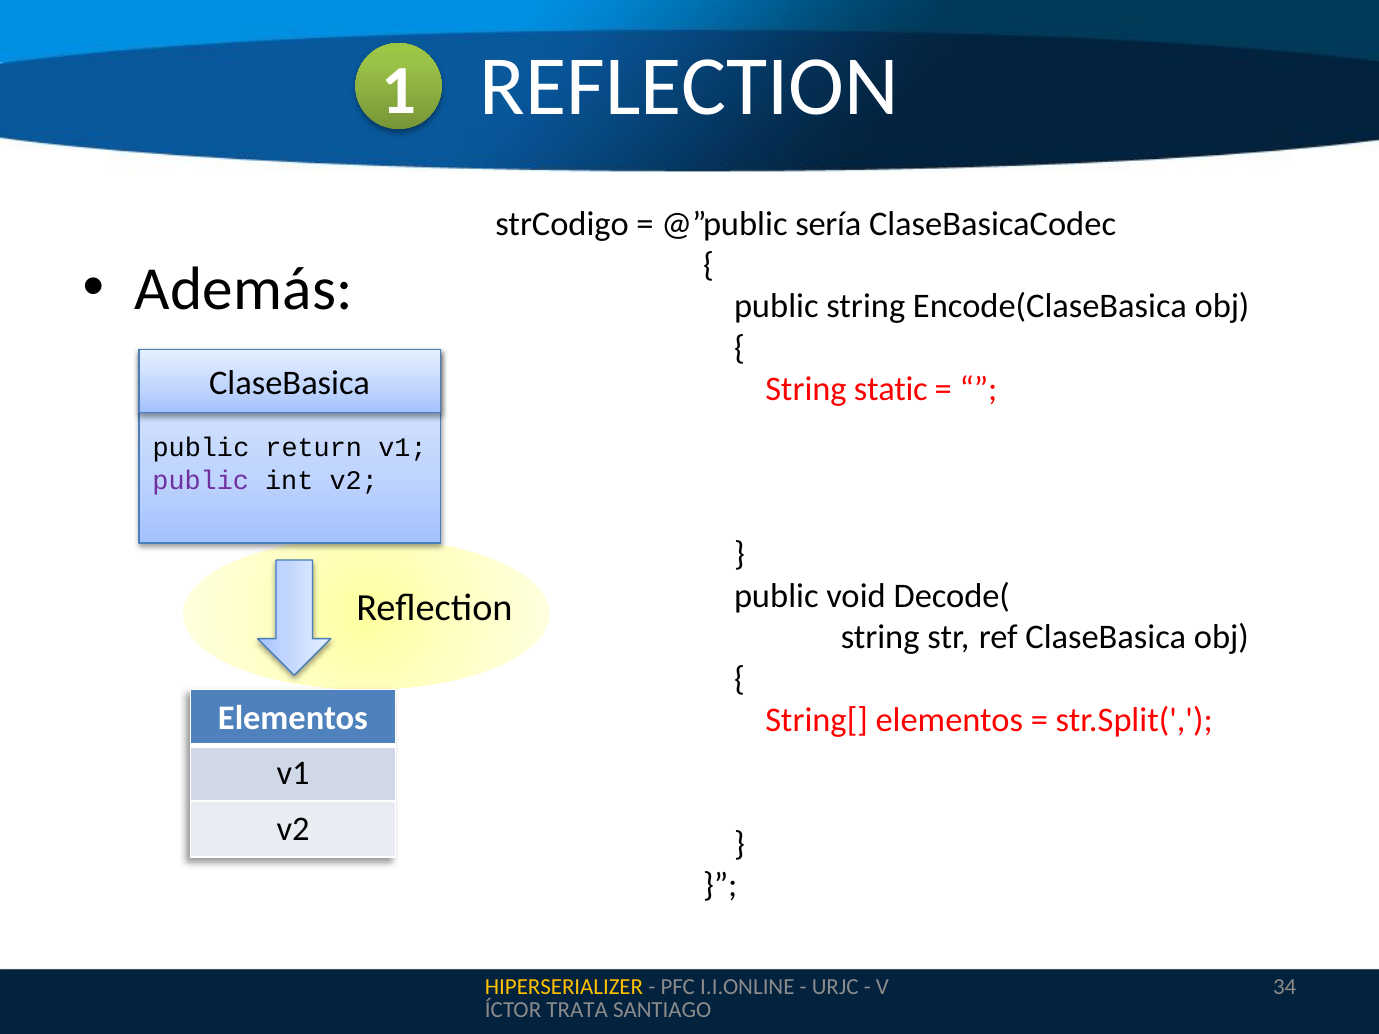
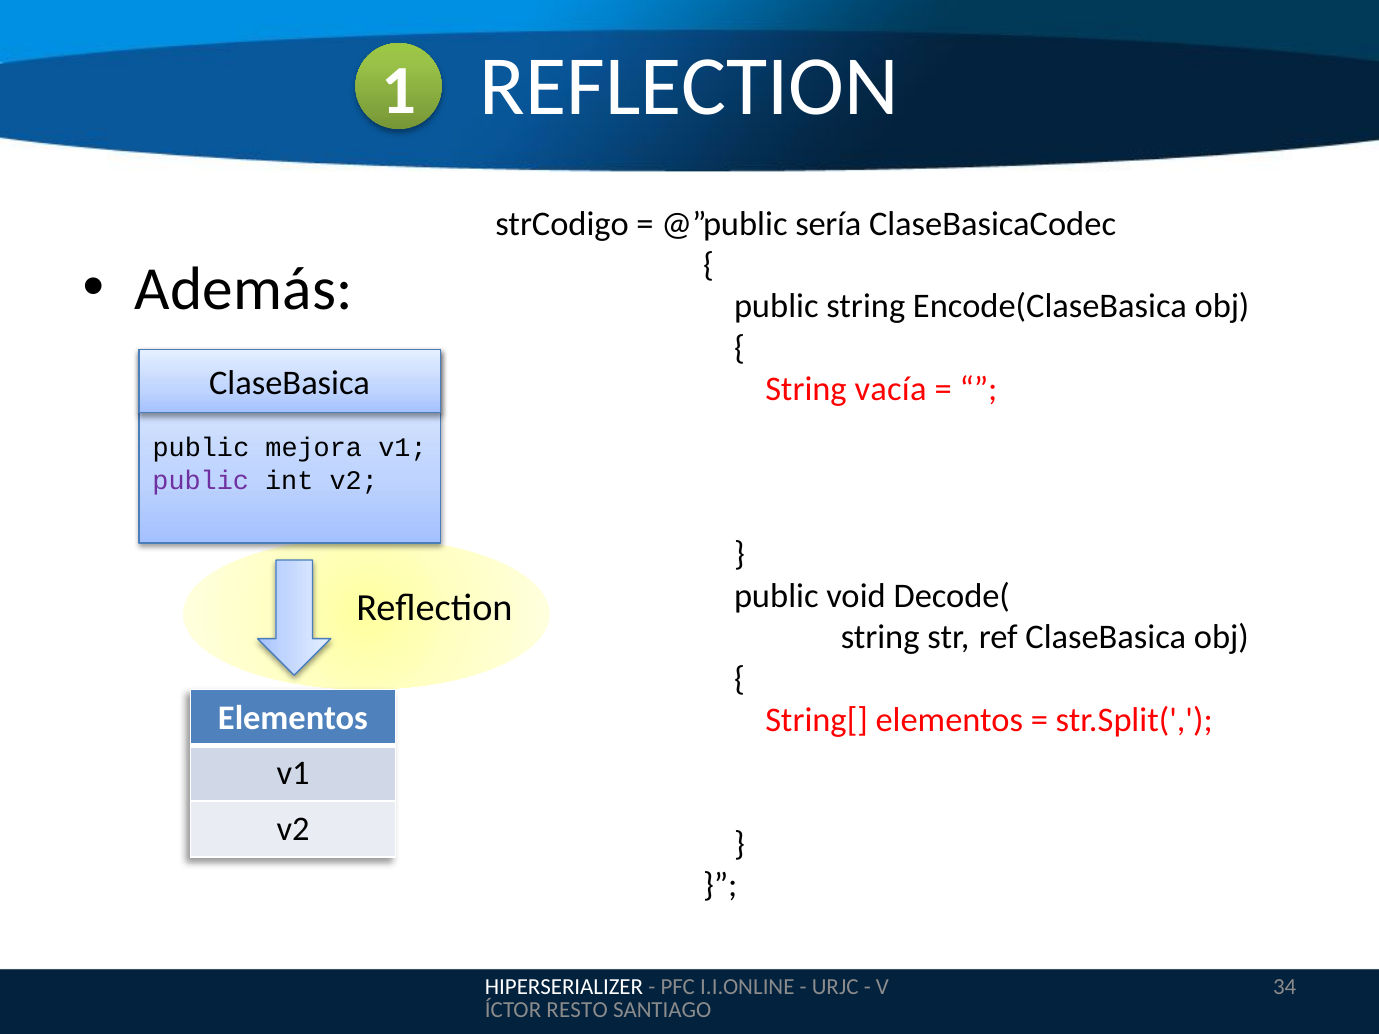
static: static -> vacía
public return: return -> mejora
HIPERSERIALIZER colour: yellow -> white
TRATA: TRATA -> RESTO
